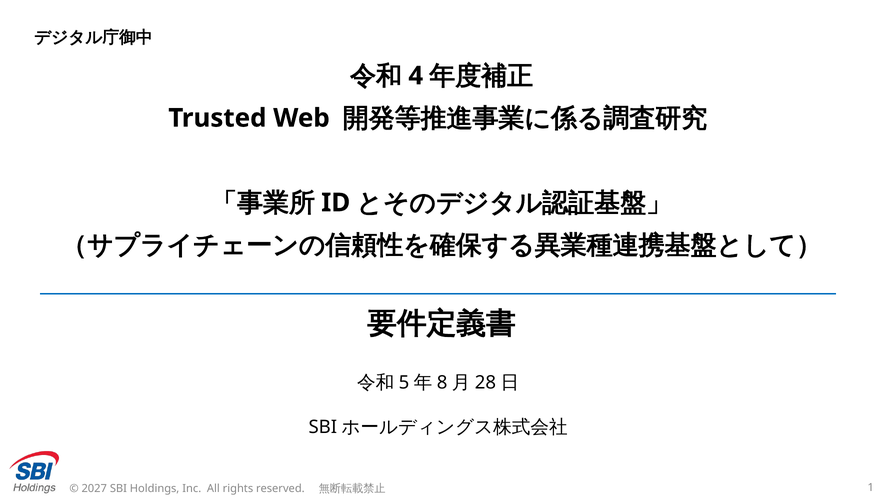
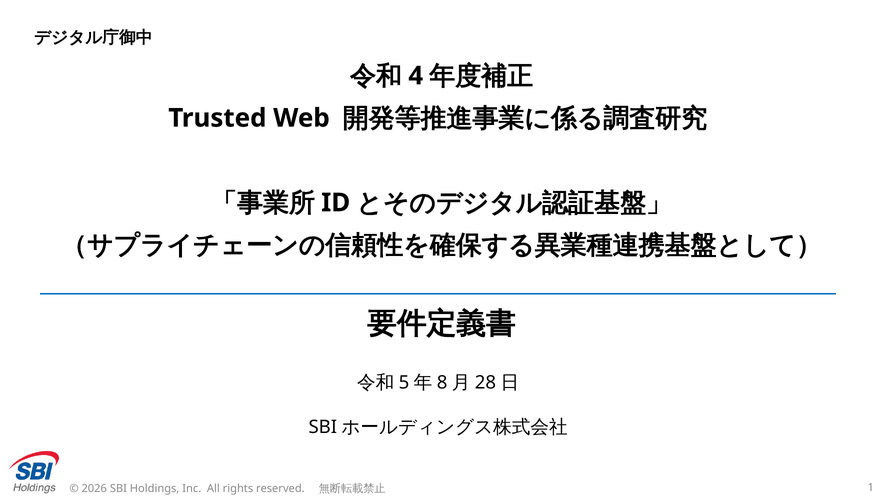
2027: 2027 -> 2026
